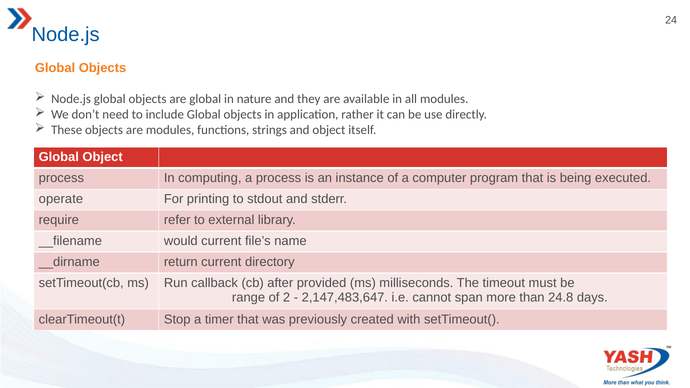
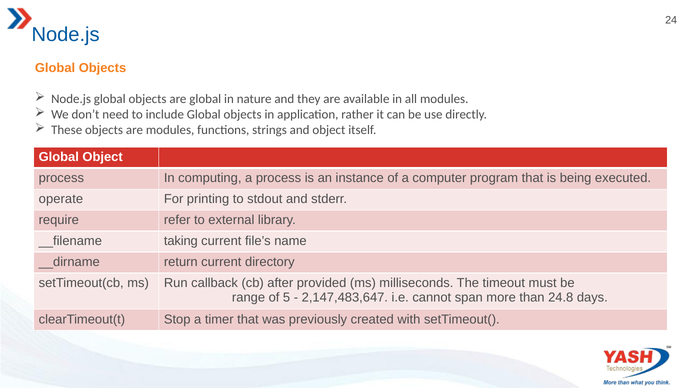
would: would -> taking
2: 2 -> 5
